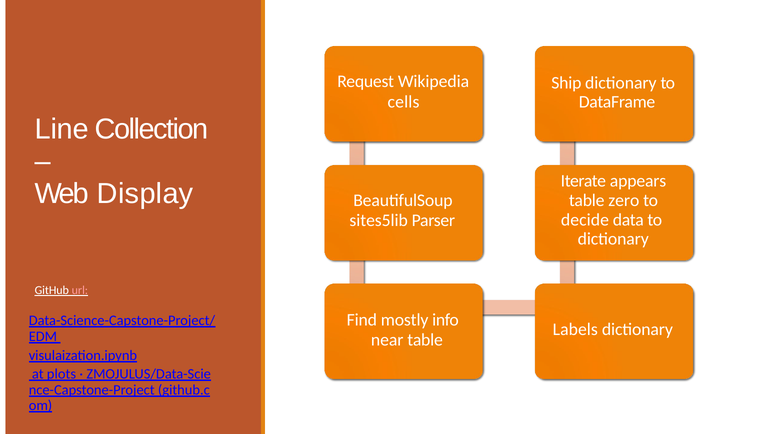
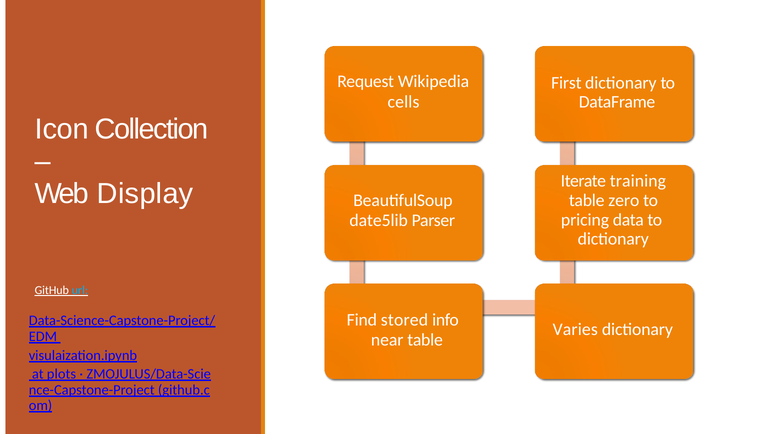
Ship: Ship -> First
Line: Line -> Icon
appears: appears -> training
decide: decide -> pricing
sites5lib: sites5lib -> date5lib
url colour: pink -> light blue
mostly: mostly -> stored
Labels: Labels -> Varies
